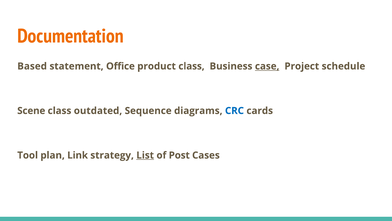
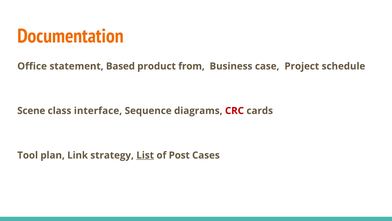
Based: Based -> Office
Office: Office -> Based
product class: class -> from
case underline: present -> none
outdated: outdated -> interface
CRC colour: blue -> red
